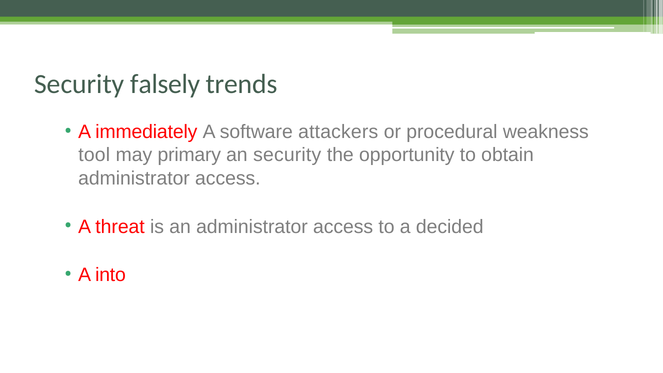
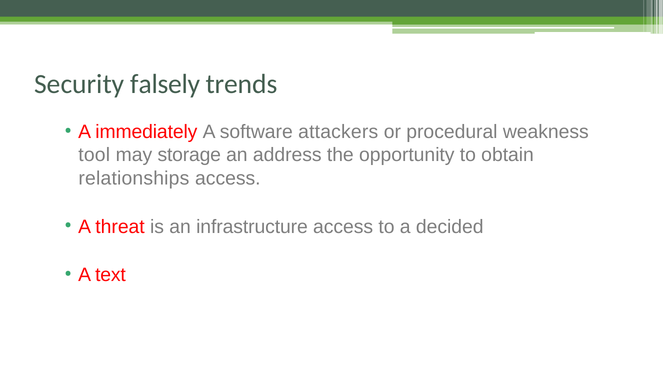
primary: primary -> storage
an security: security -> address
administrator at (134, 178): administrator -> relationships
an administrator: administrator -> infrastructure
into: into -> text
